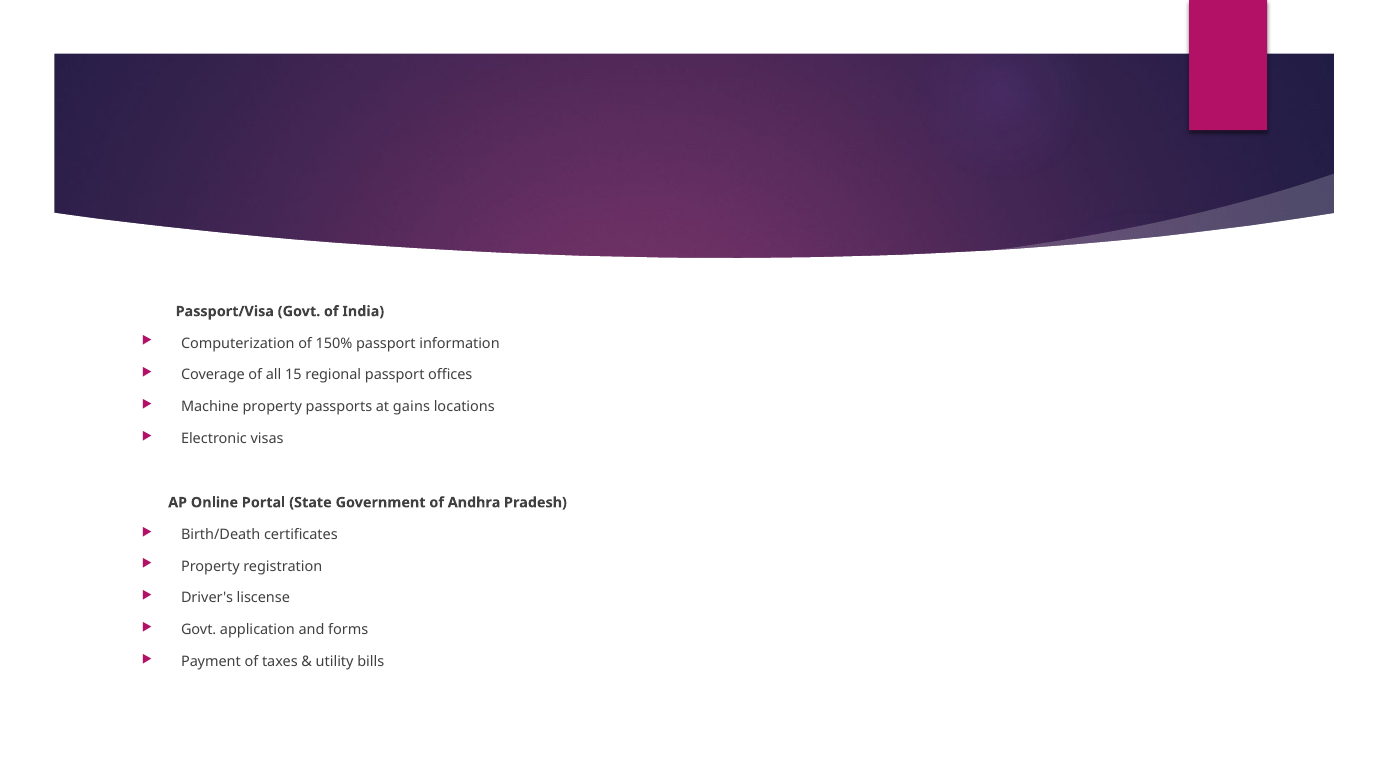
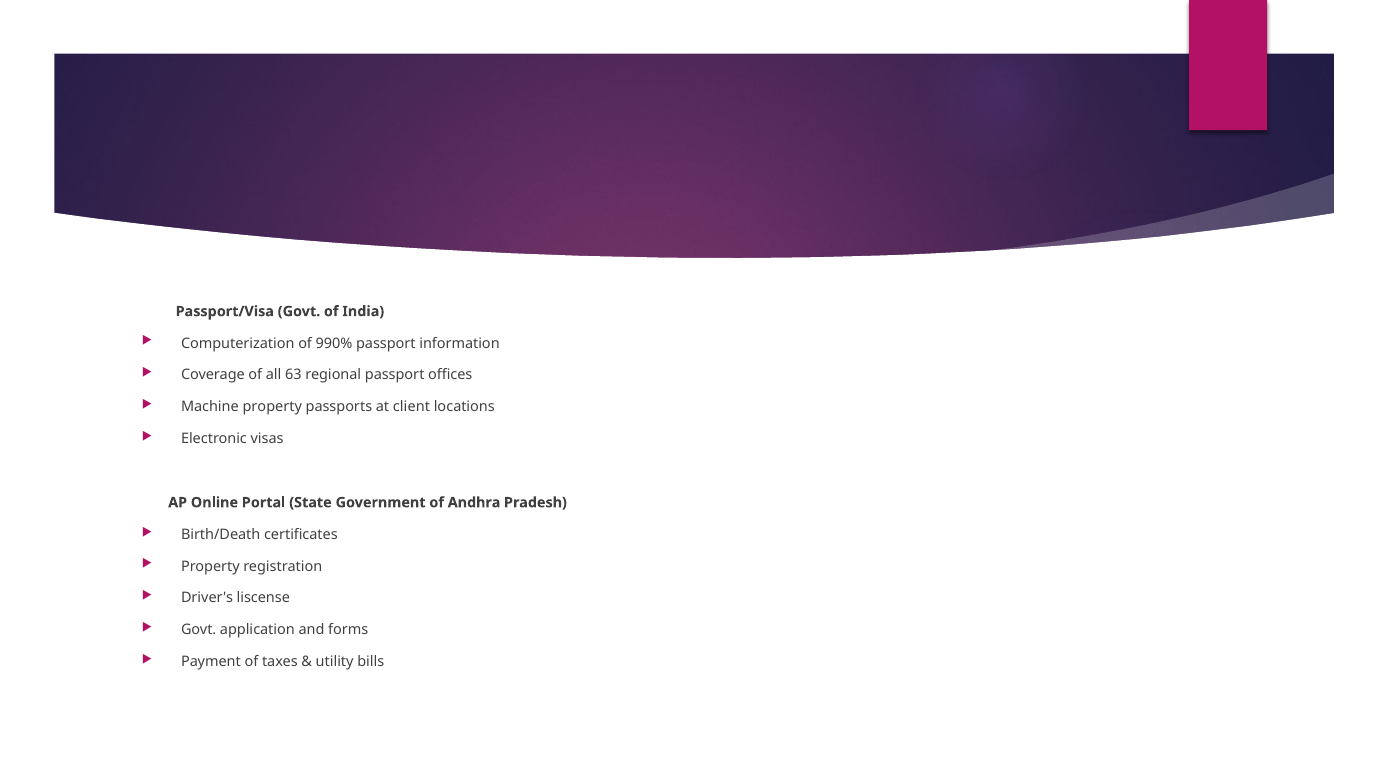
150%: 150% -> 990%
15: 15 -> 63
gains: gains -> client
